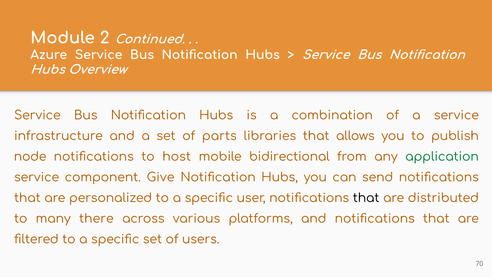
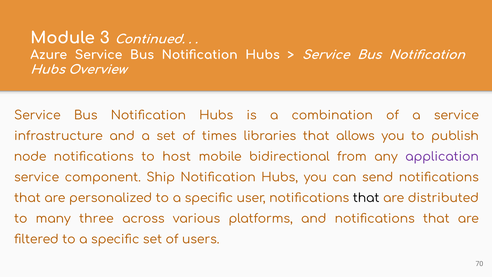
2: 2 -> 3
parts: parts -> times
application colour: green -> purple
Give: Give -> Ship
there: there -> three
